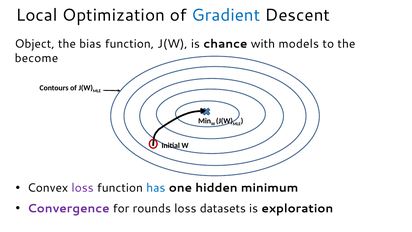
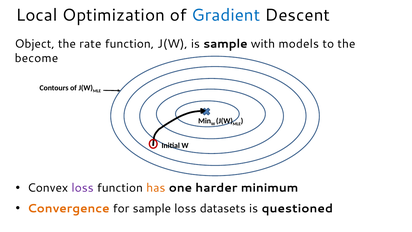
bias: bias -> rate
is chance: chance -> sample
has colour: blue -> orange
hidden: hidden -> harder
Convergence colour: purple -> orange
for rounds: rounds -> sample
exploration: exploration -> questioned
